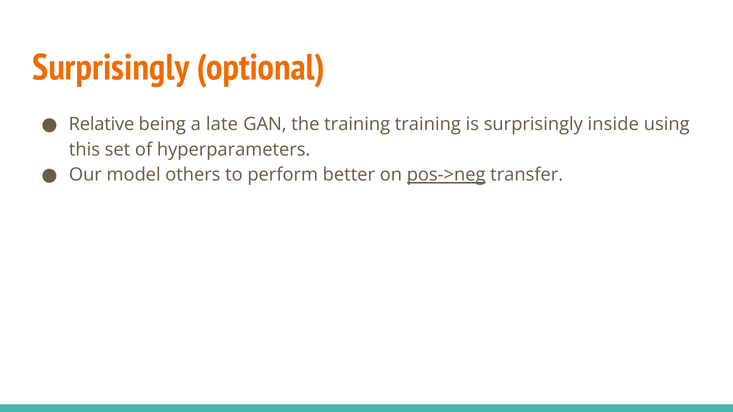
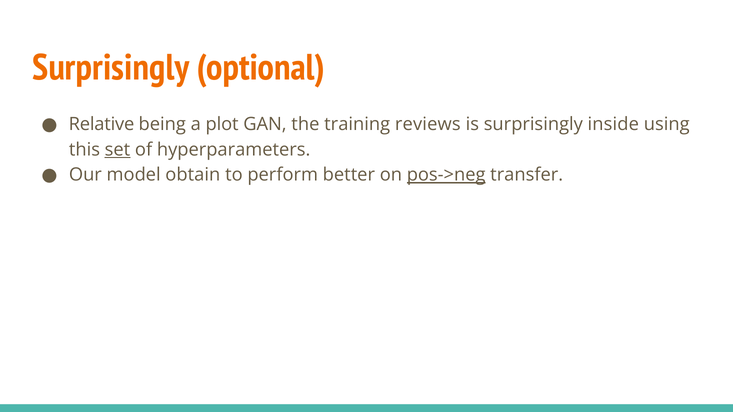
late: late -> plot
training training: training -> reviews
set underline: none -> present
others: others -> obtain
